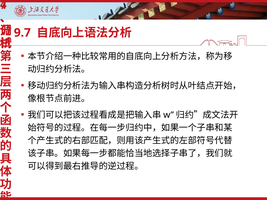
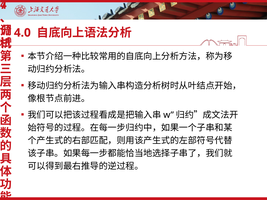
9.7: 9.7 -> 4.0
